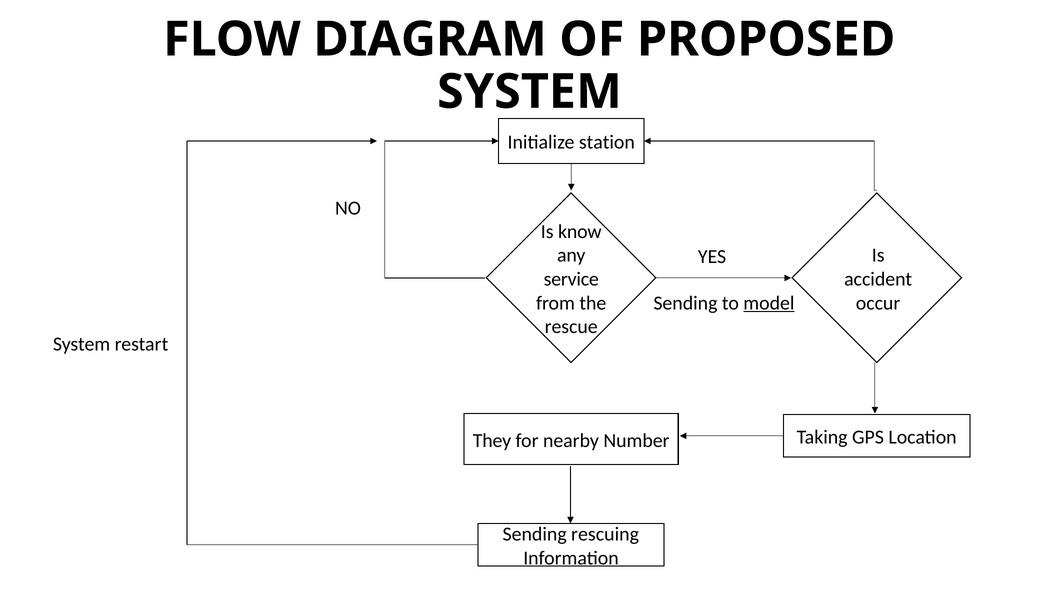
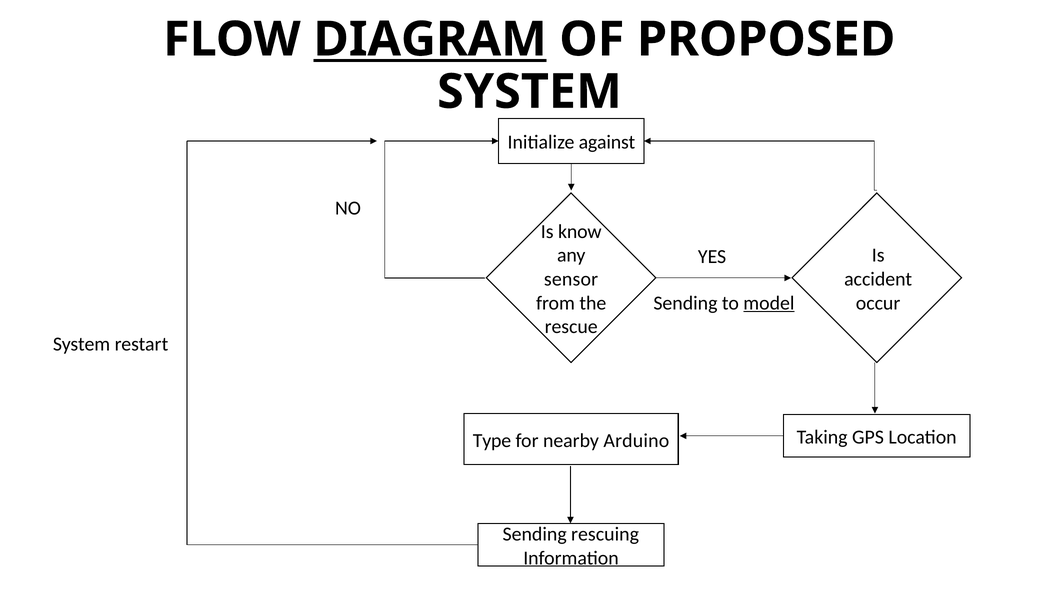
DIAGRAM underline: none -> present
station: station -> against
service: service -> sensor
They: They -> Type
Number: Number -> Arduino
